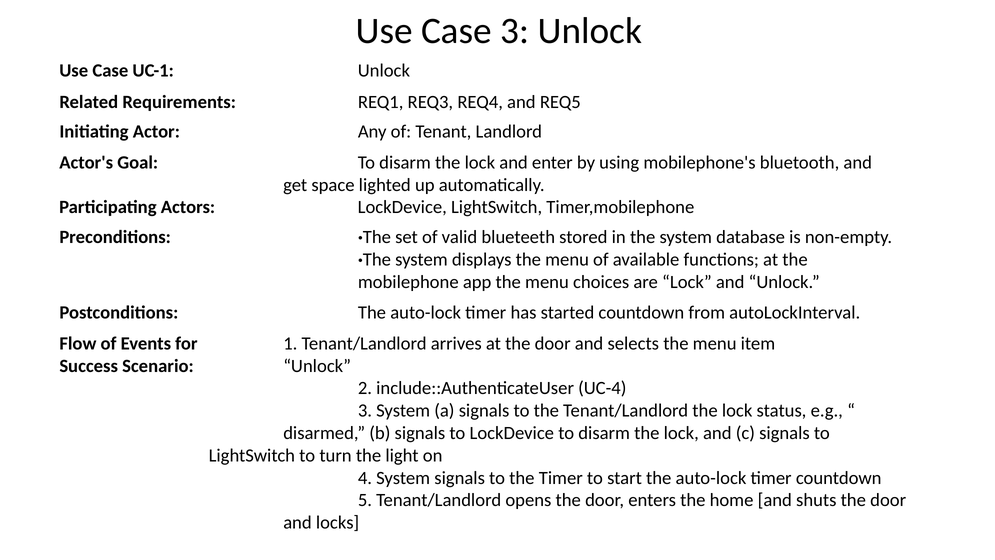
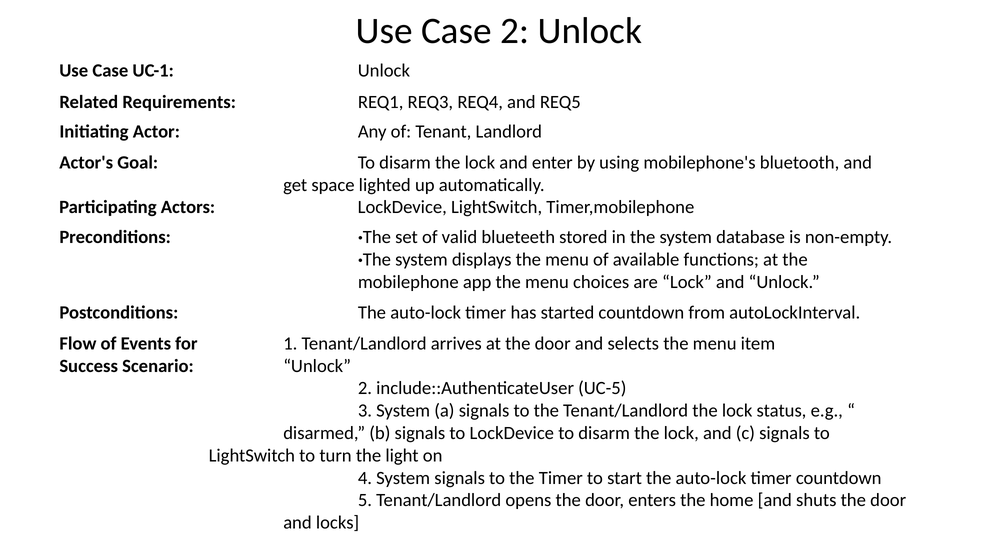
Case 3: 3 -> 2
UC-4: UC-4 -> UC-5
